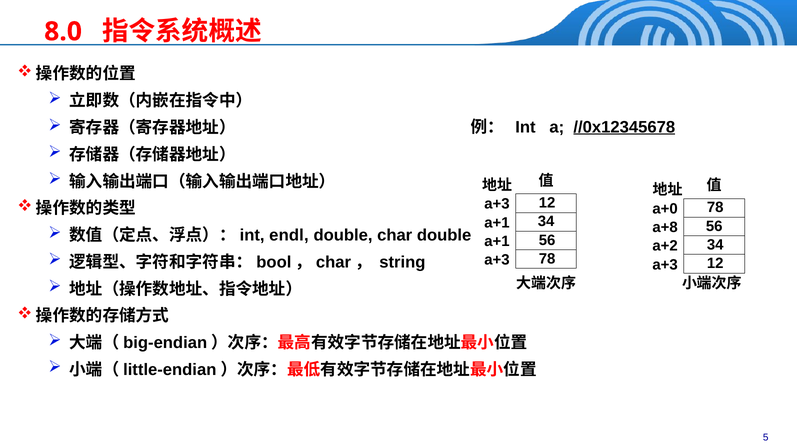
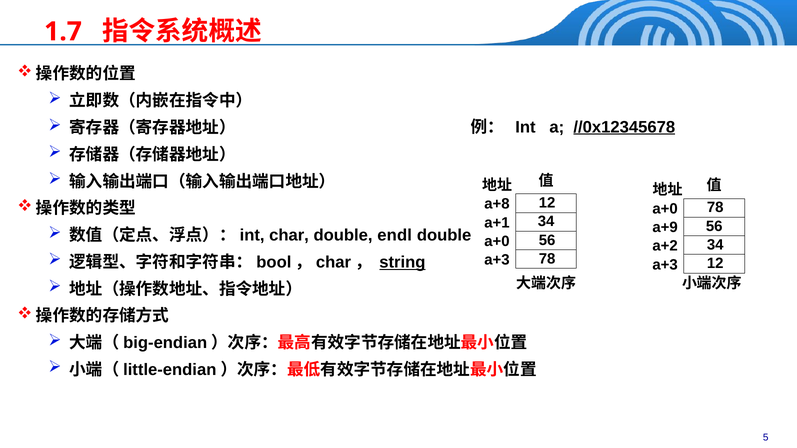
8.0: 8.0 -> 1.7
a+3 at (497, 204): a+3 -> a+8
a+8: a+8 -> a+9
endl: endl -> char
char: char -> endl
a+1 at (497, 242): a+1 -> a+0
string underline: none -> present
